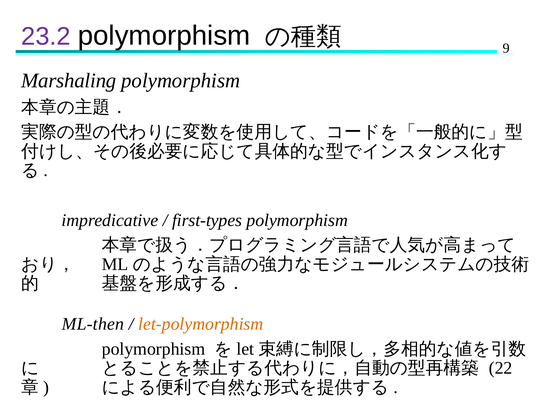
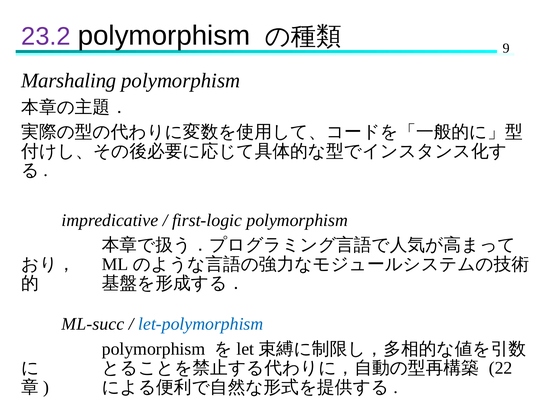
first-types: first-types -> first-logic
ML-then: ML-then -> ML-succ
let-polymorphism colour: orange -> blue
